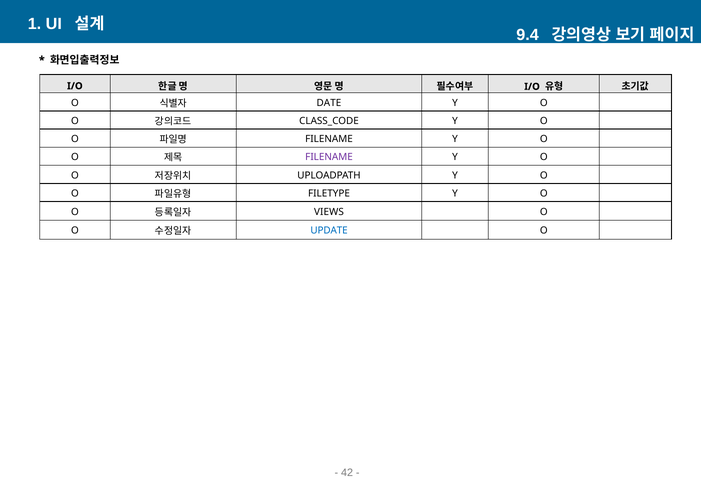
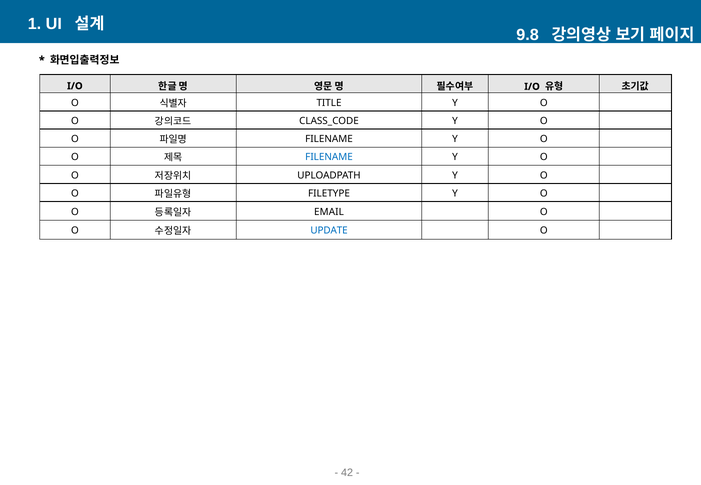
9.4: 9.4 -> 9.8
DATE: DATE -> TITLE
FILENAME at (329, 157) colour: purple -> blue
VIEWS: VIEWS -> EMAIL
